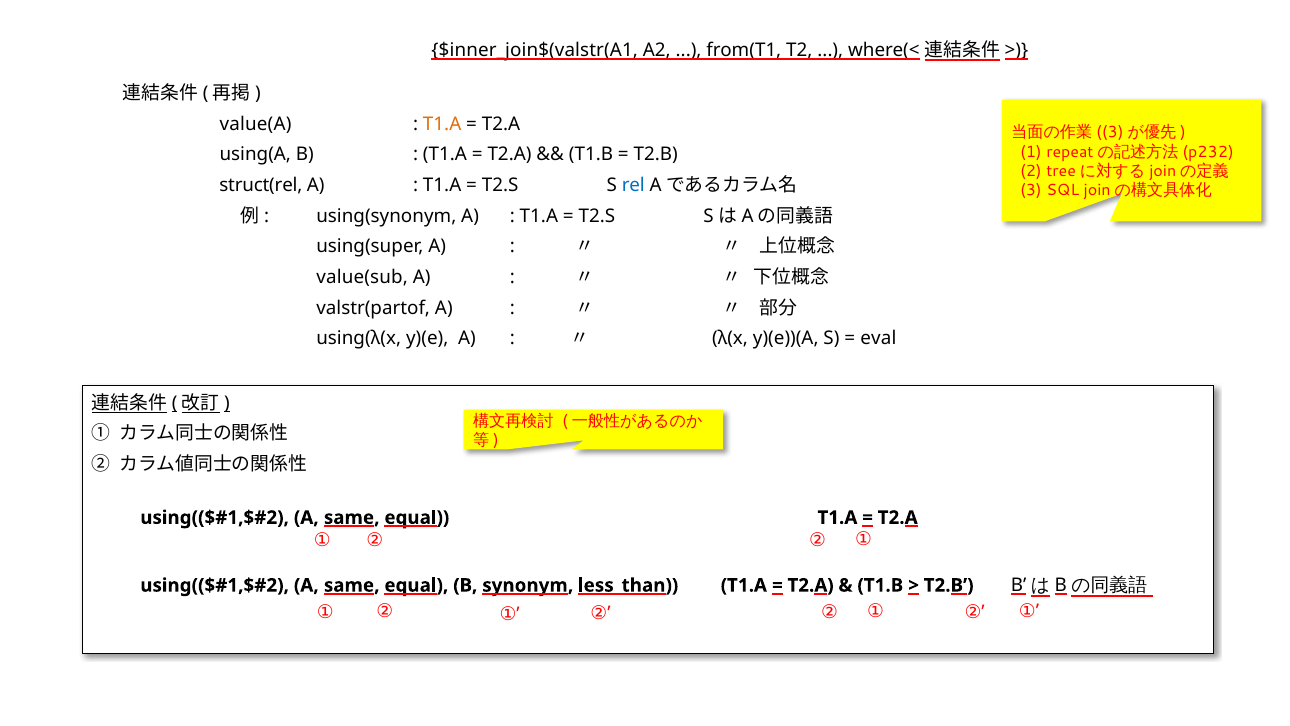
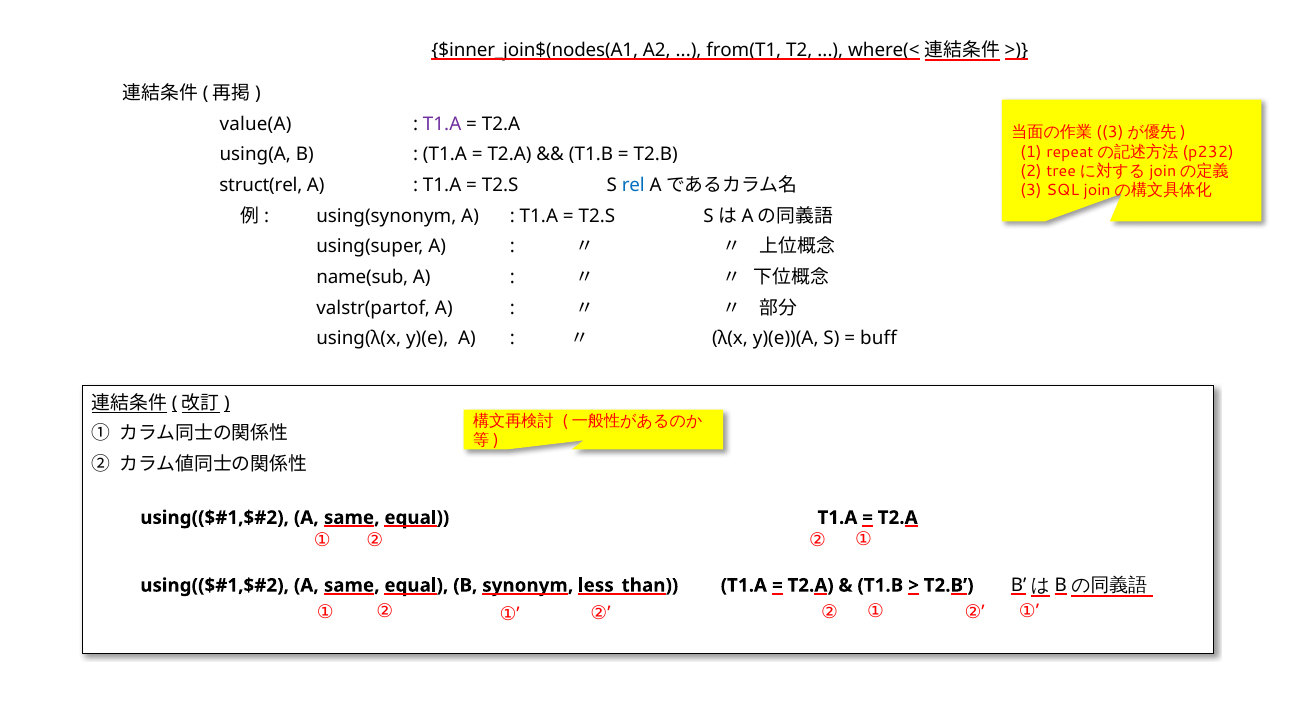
$inner_join$(valstr(A1: $inner_join$(valstr(A1 -> $inner_join$(nodes(A1
T1.A at (442, 124) colour: orange -> purple
value(sub: value(sub -> name(sub
eval: eval -> buff
